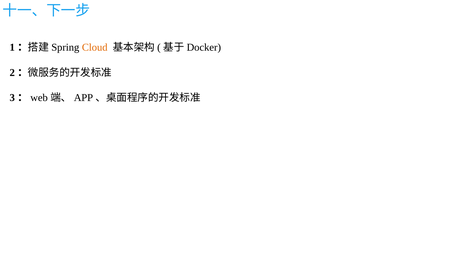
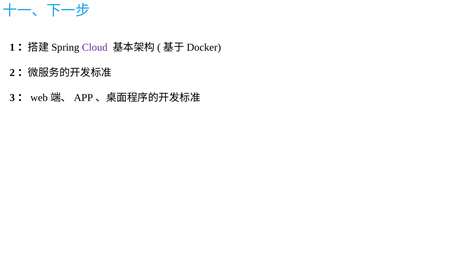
Cloud colour: orange -> purple
